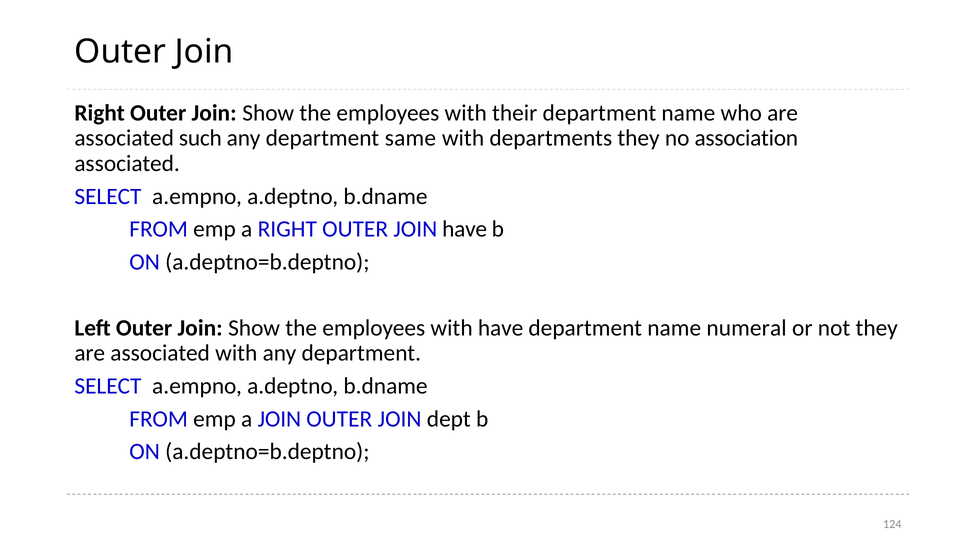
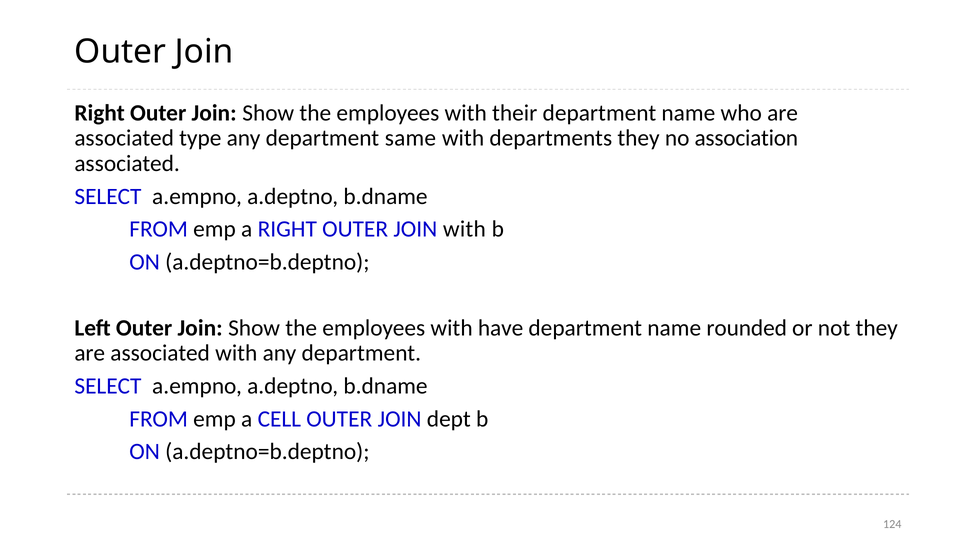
such: such -> type
JOIN have: have -> with
numeral: numeral -> rounded
a JOIN: JOIN -> CELL
